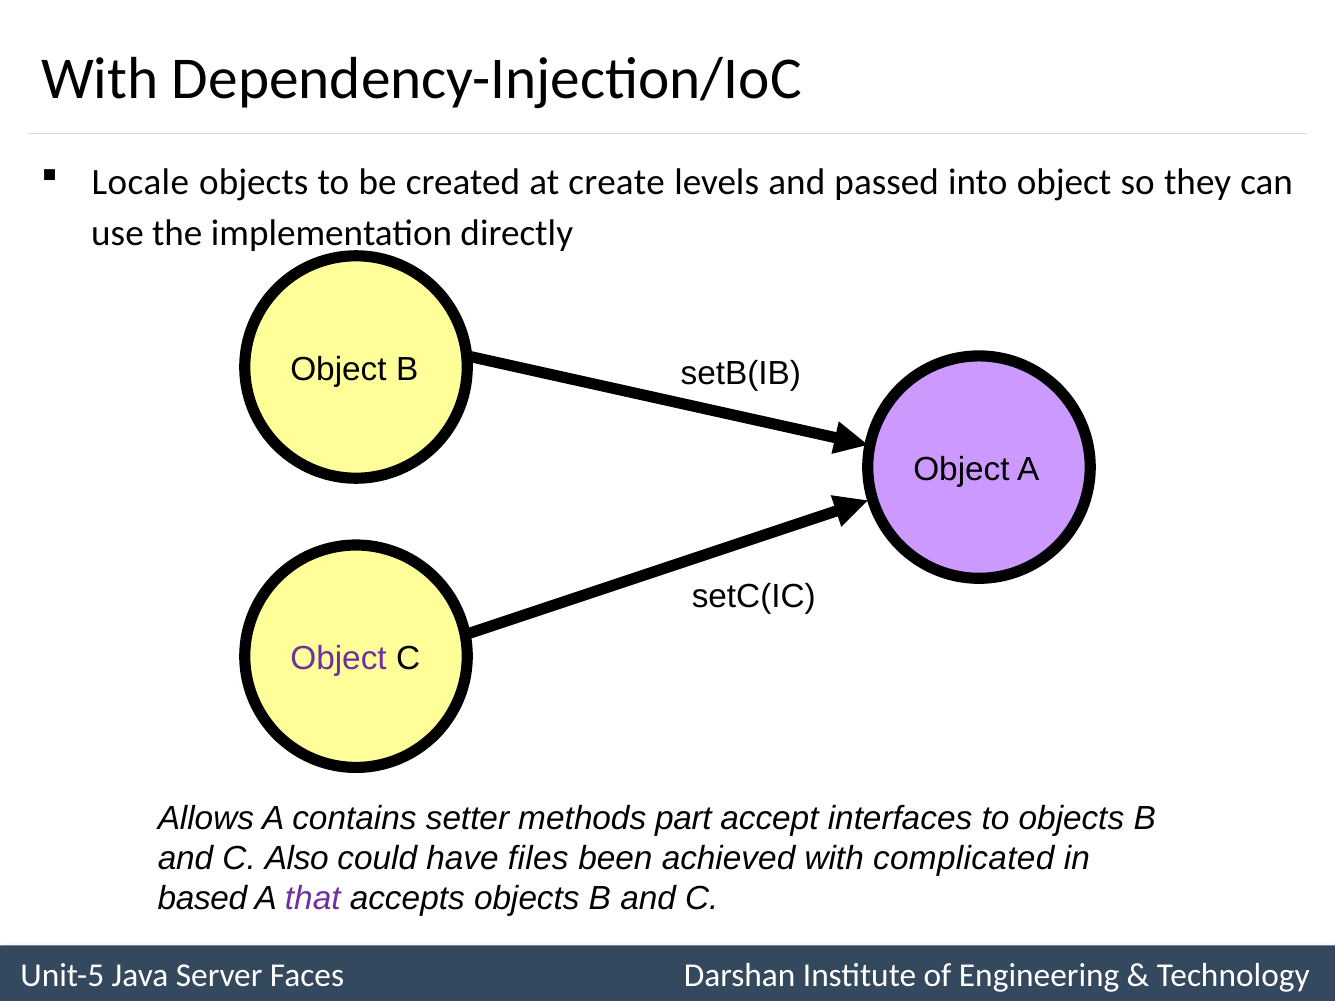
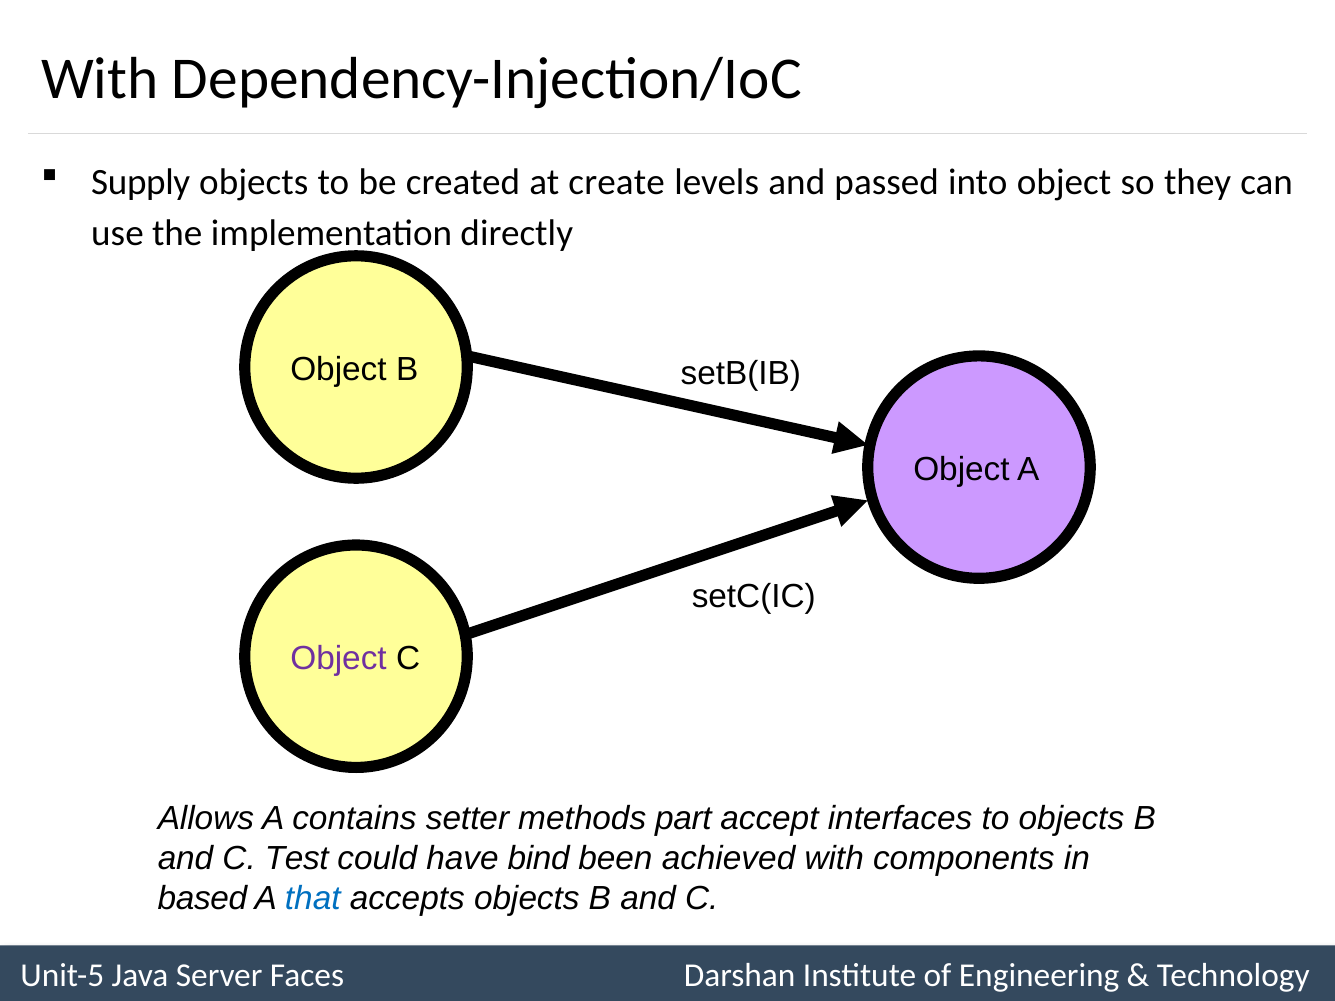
Locale: Locale -> Supply
Also: Also -> Test
files: files -> bind
complicated: complicated -> components
that colour: purple -> blue
